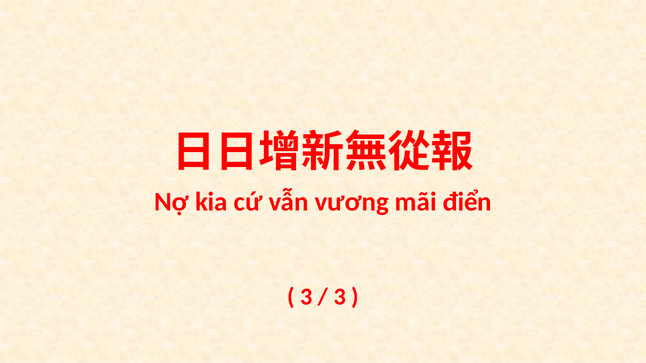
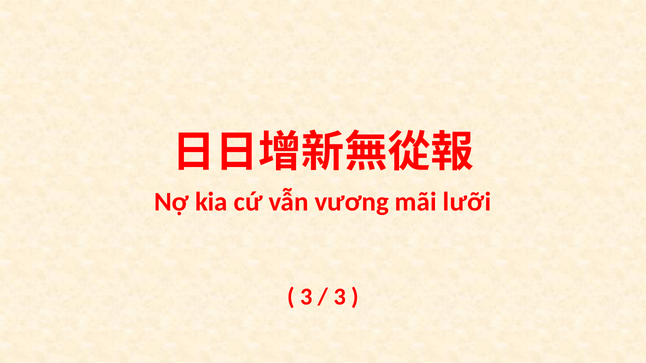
điển: điển -> lưỡi
